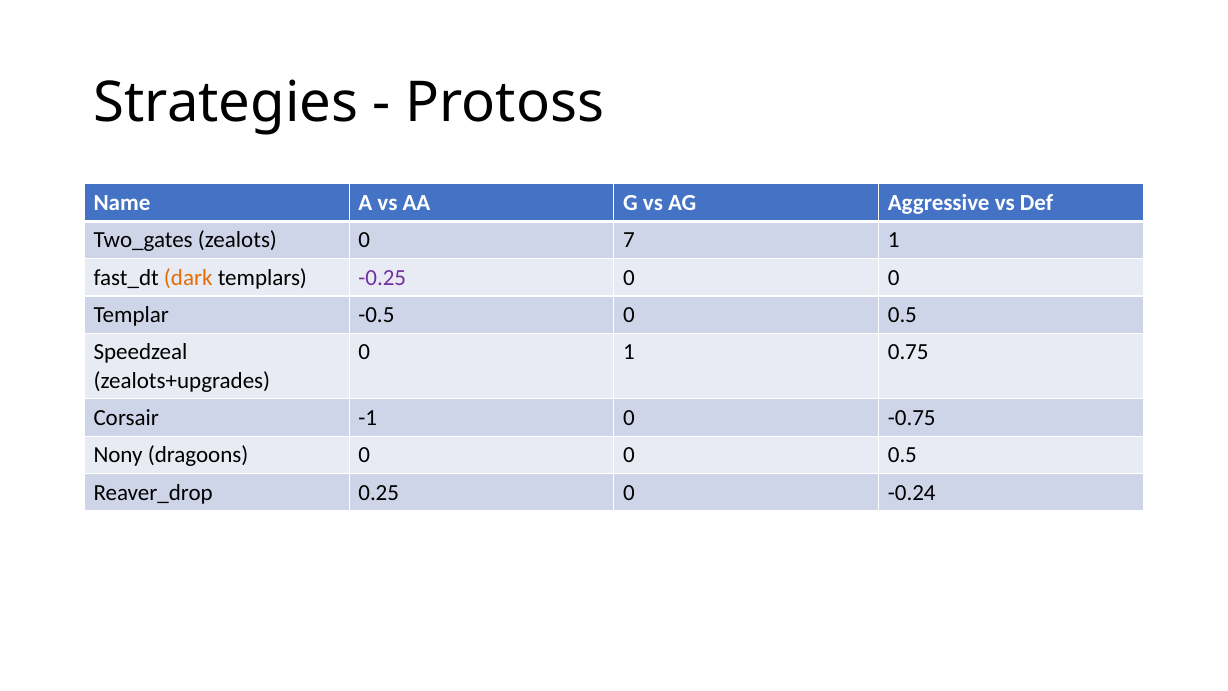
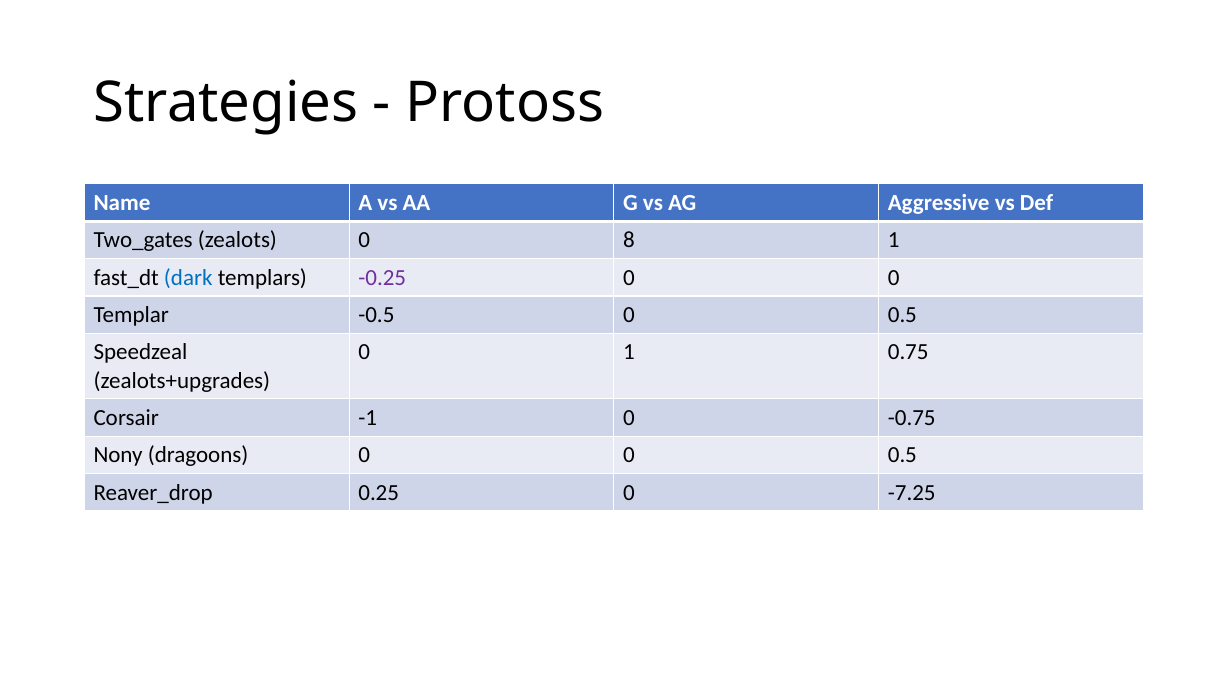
7: 7 -> 8
dark colour: orange -> blue
-0.24: -0.24 -> -7.25
